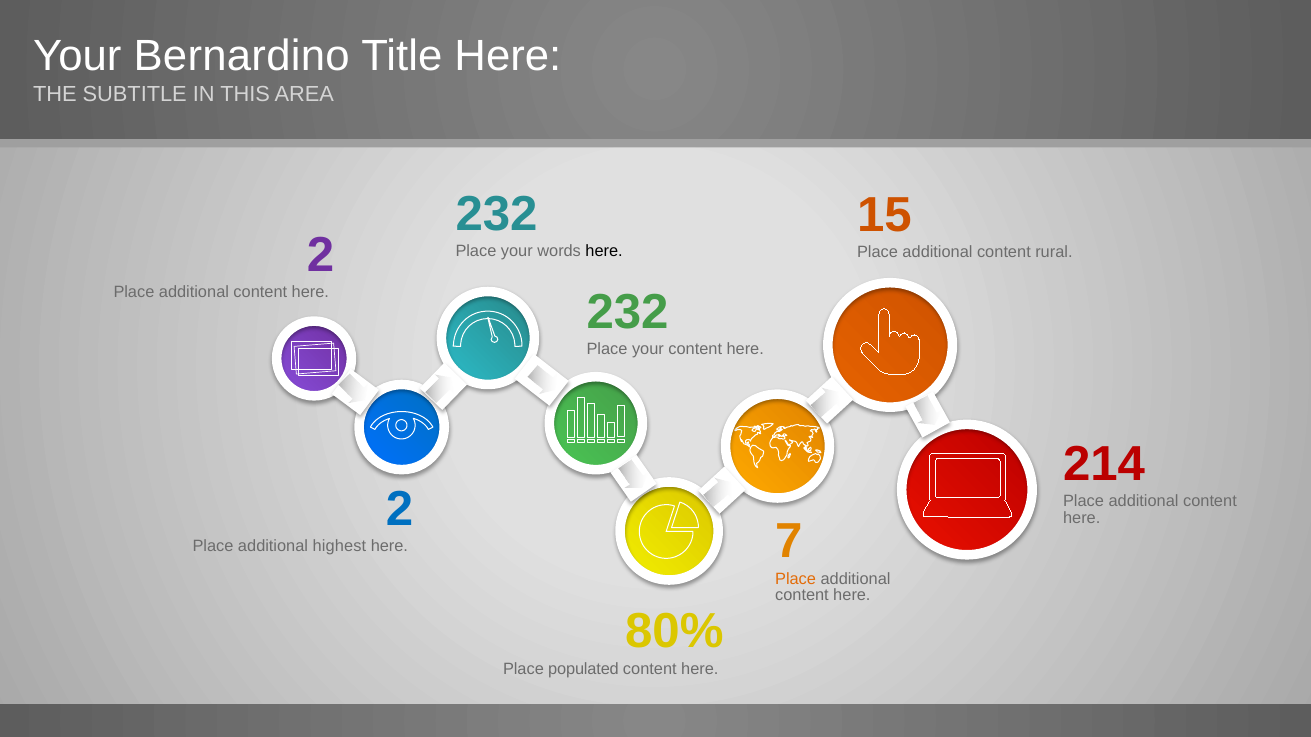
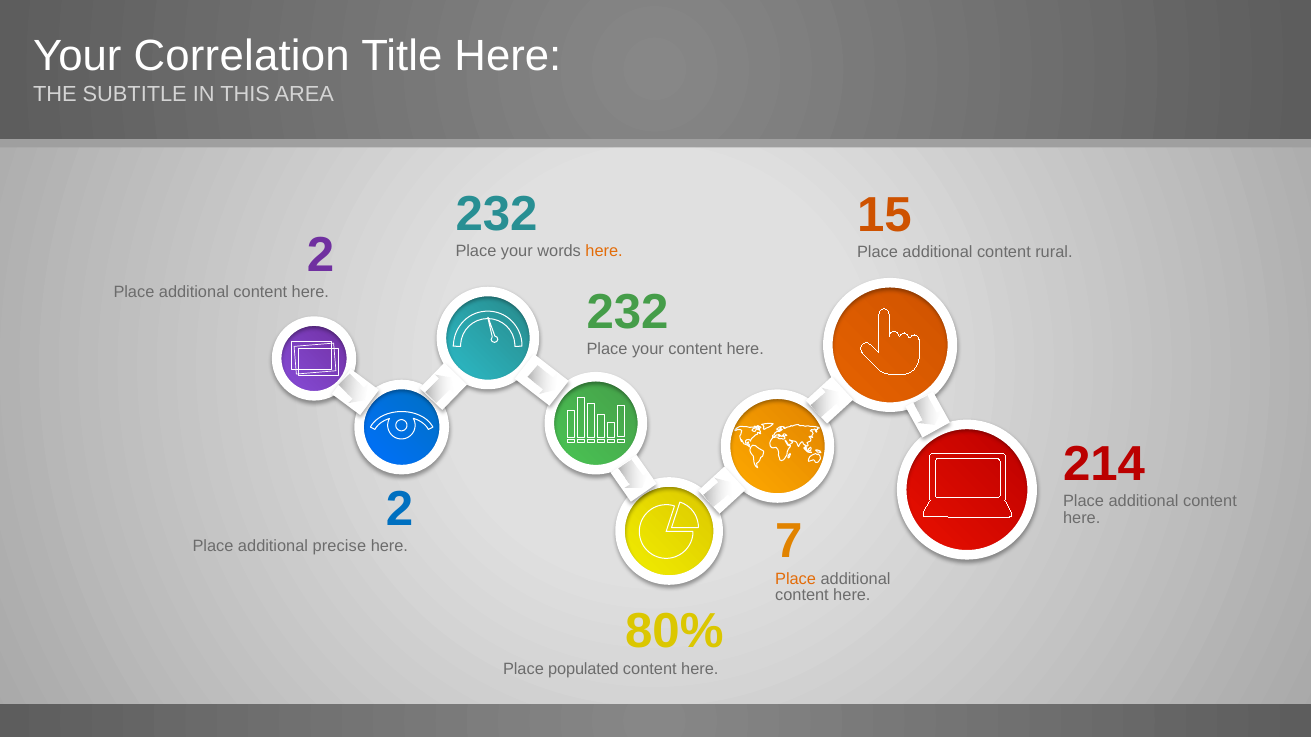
Bernardino: Bernardino -> Correlation
here at (604, 251) colour: black -> orange
highest: highest -> precise
